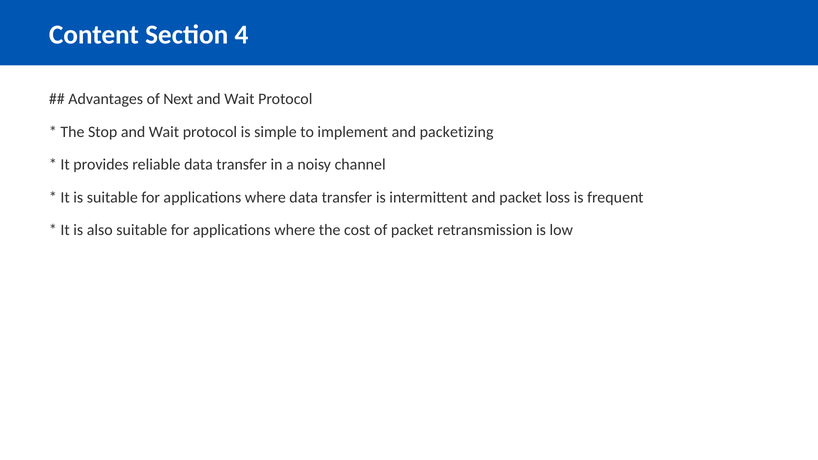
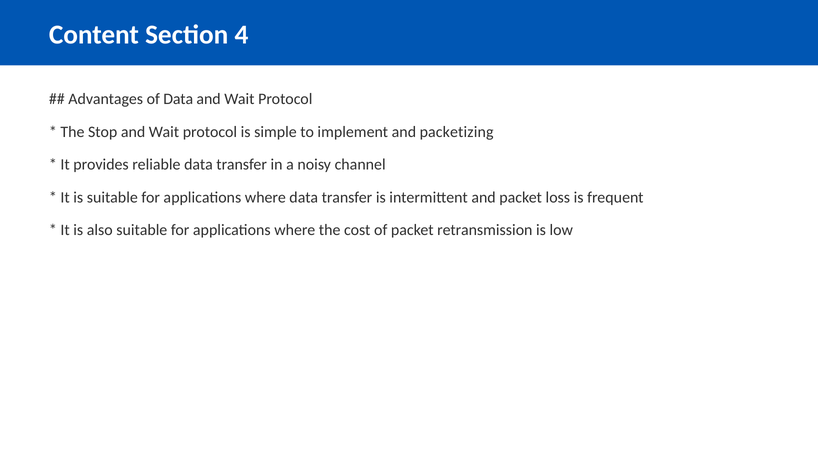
of Next: Next -> Data
